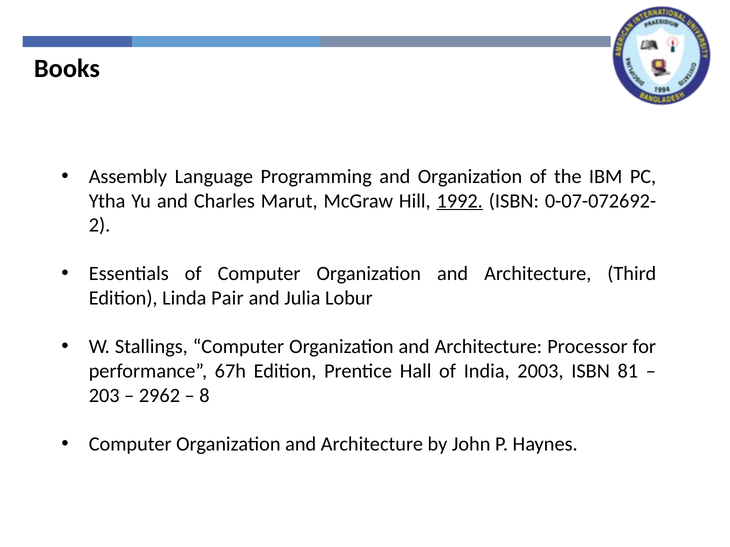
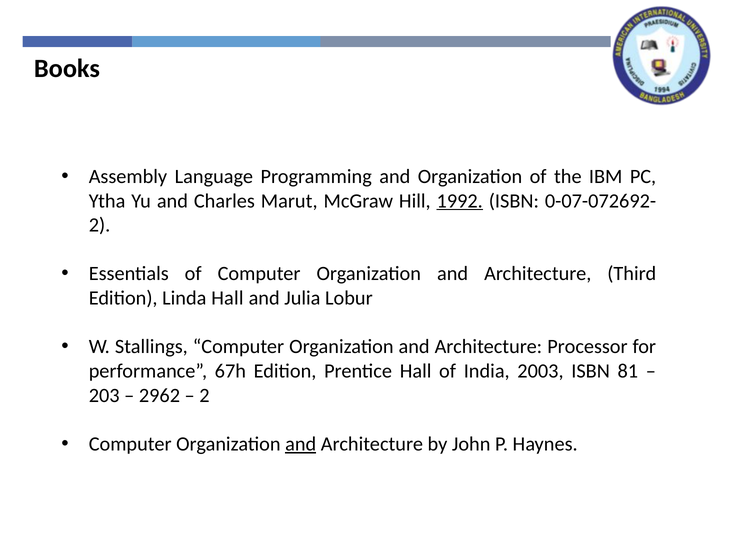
Linda Pair: Pair -> Hall
8 at (204, 396): 8 -> 2
and at (301, 444) underline: none -> present
